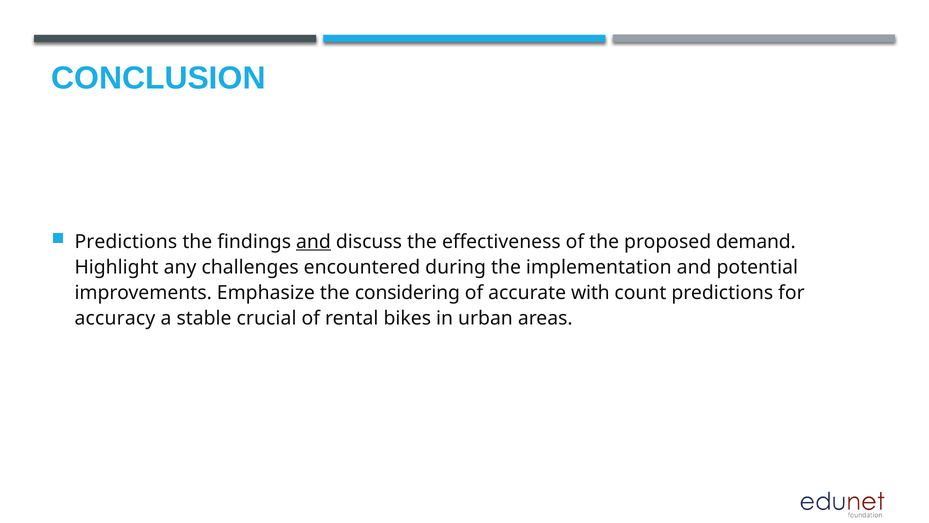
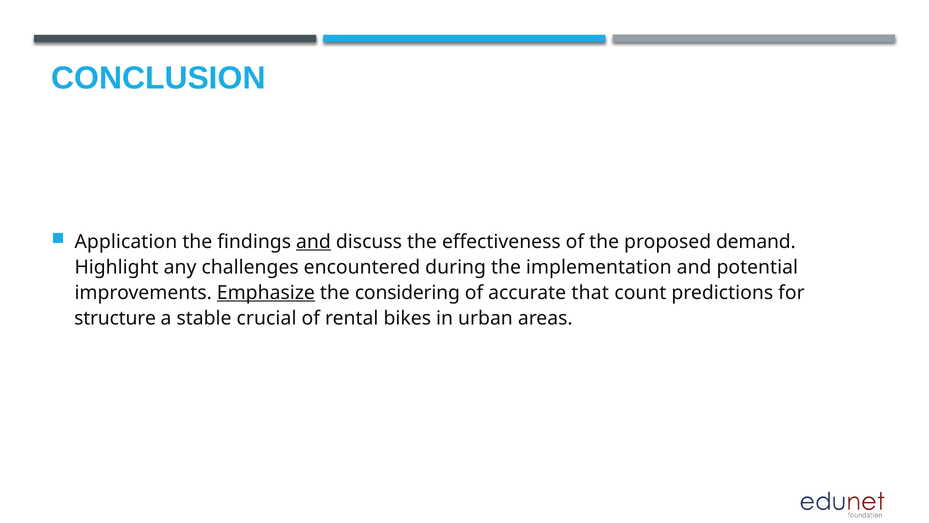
Predictions at (126, 241): Predictions -> Application
Emphasize underline: none -> present
with: with -> that
accuracy: accuracy -> structure
